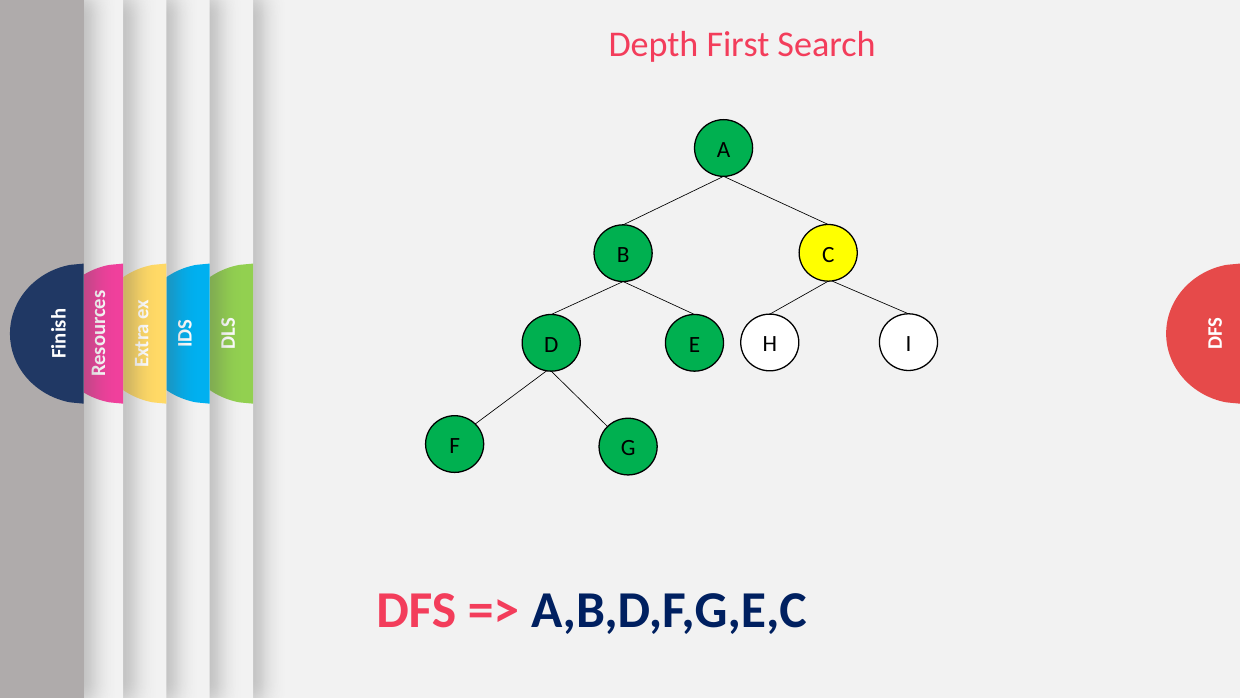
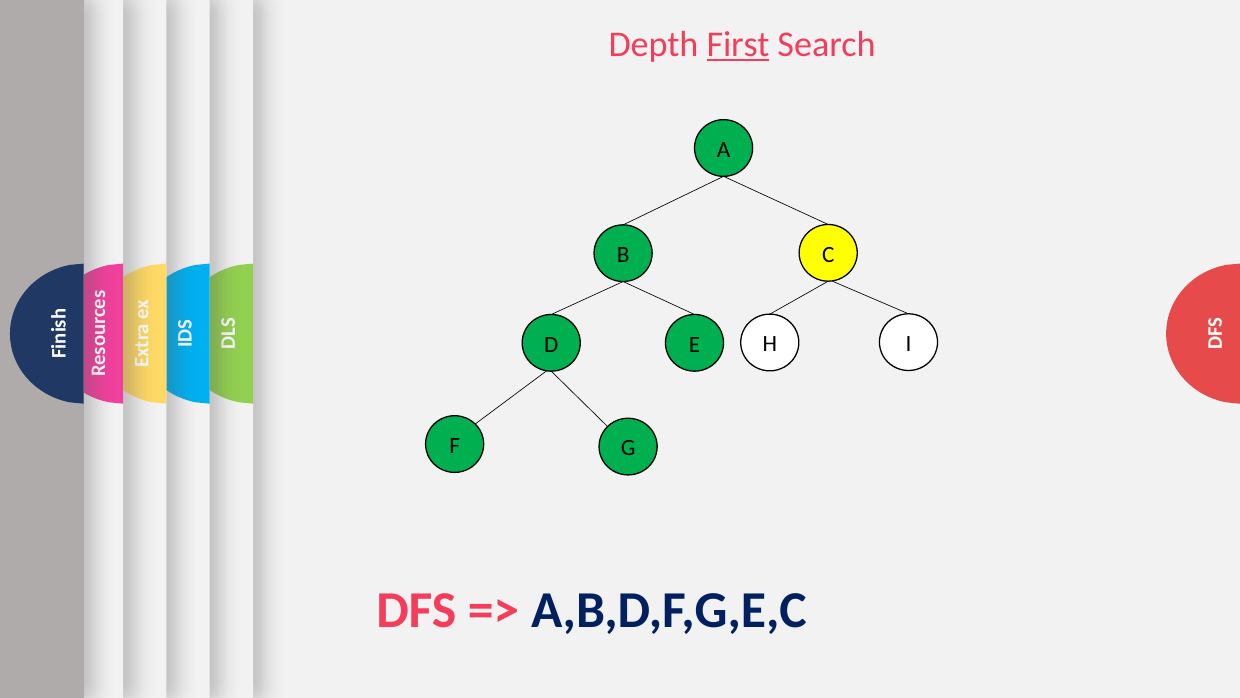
First underline: none -> present
